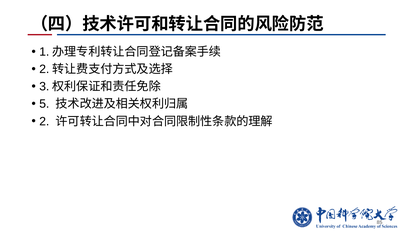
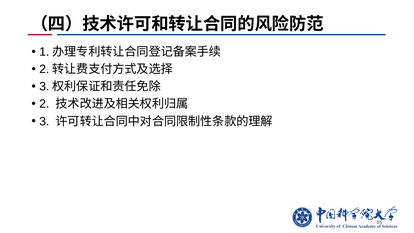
5 at (44, 104): 5 -> 2
2 at (44, 121): 2 -> 3
